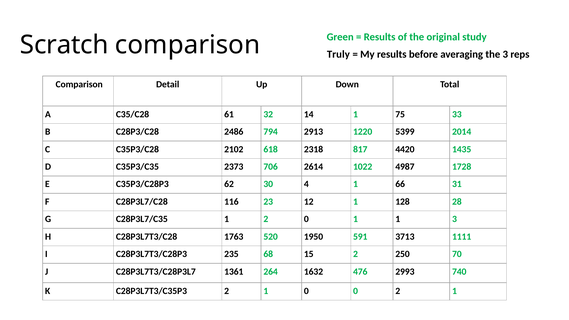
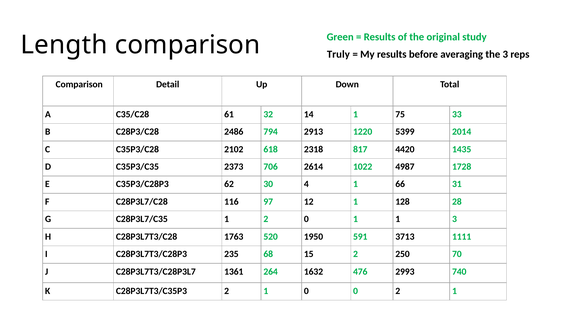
Scratch: Scratch -> Length
23: 23 -> 97
